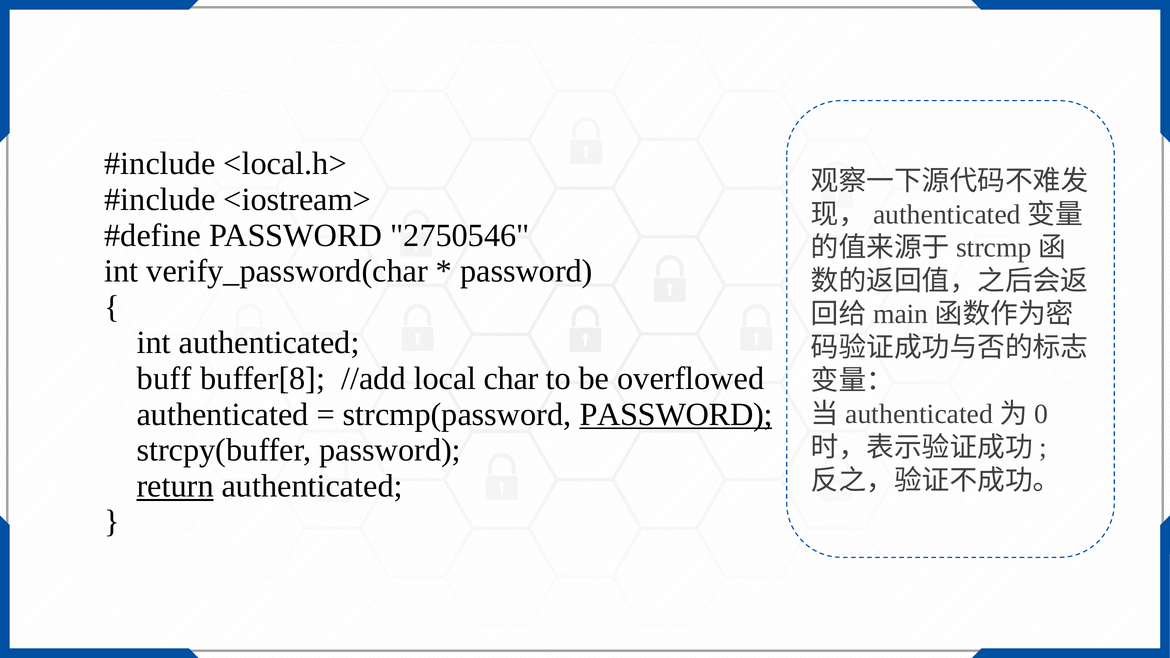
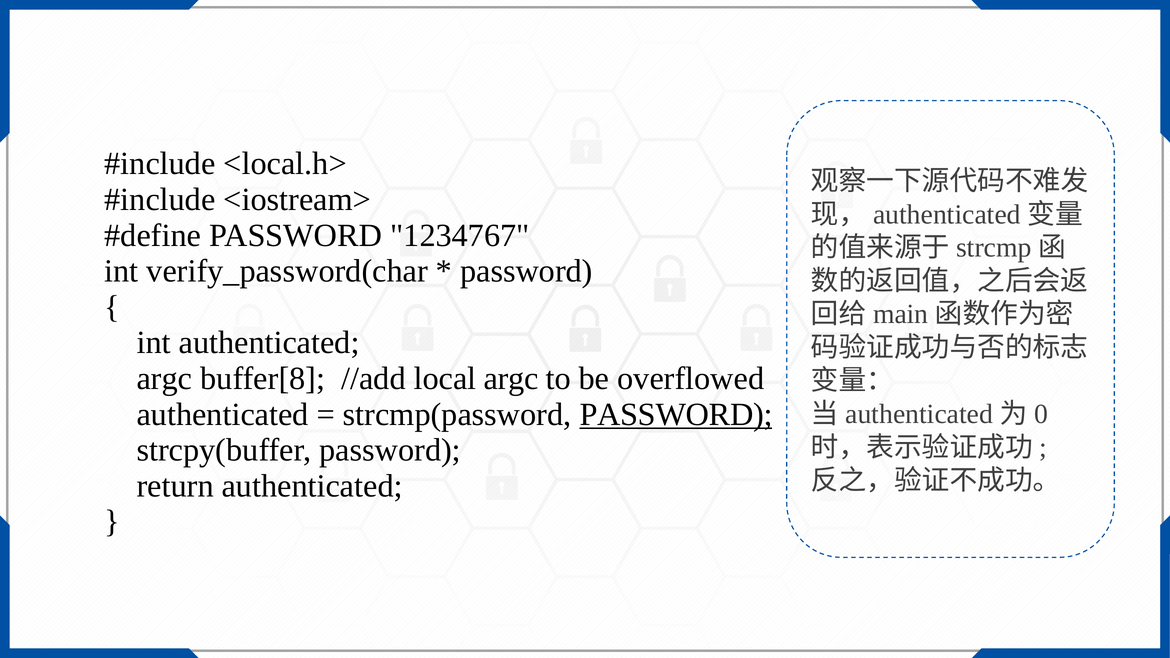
2750546: 2750546 -> 1234767
buff at (164, 379): buff -> argc
local char: char -> argc
return underline: present -> none
